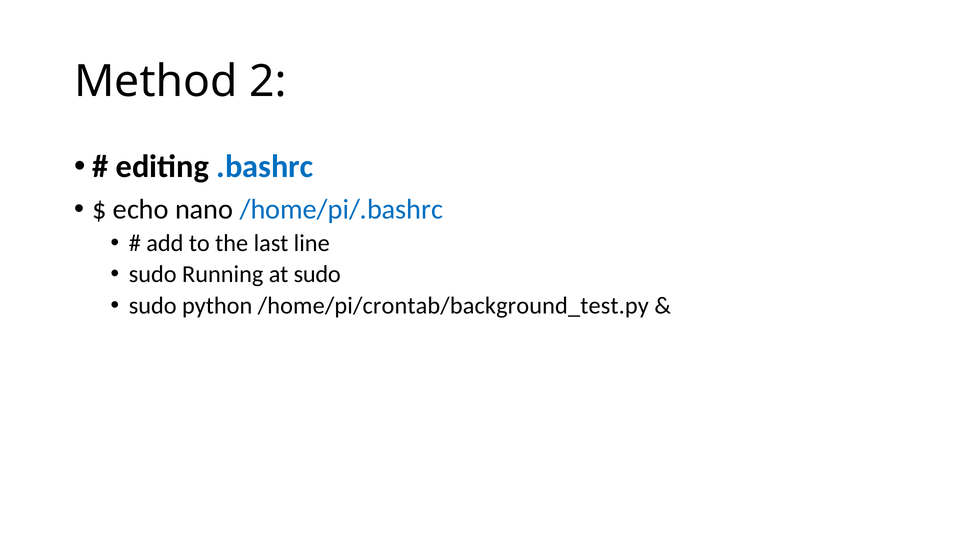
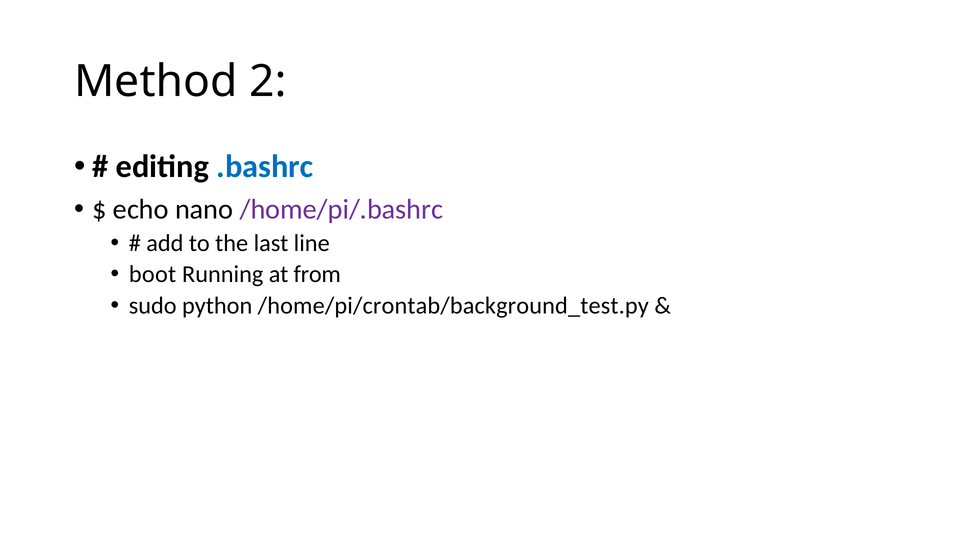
/home/pi/.bashrc colour: blue -> purple
sudo at (153, 274): sudo -> boot
at sudo: sudo -> from
